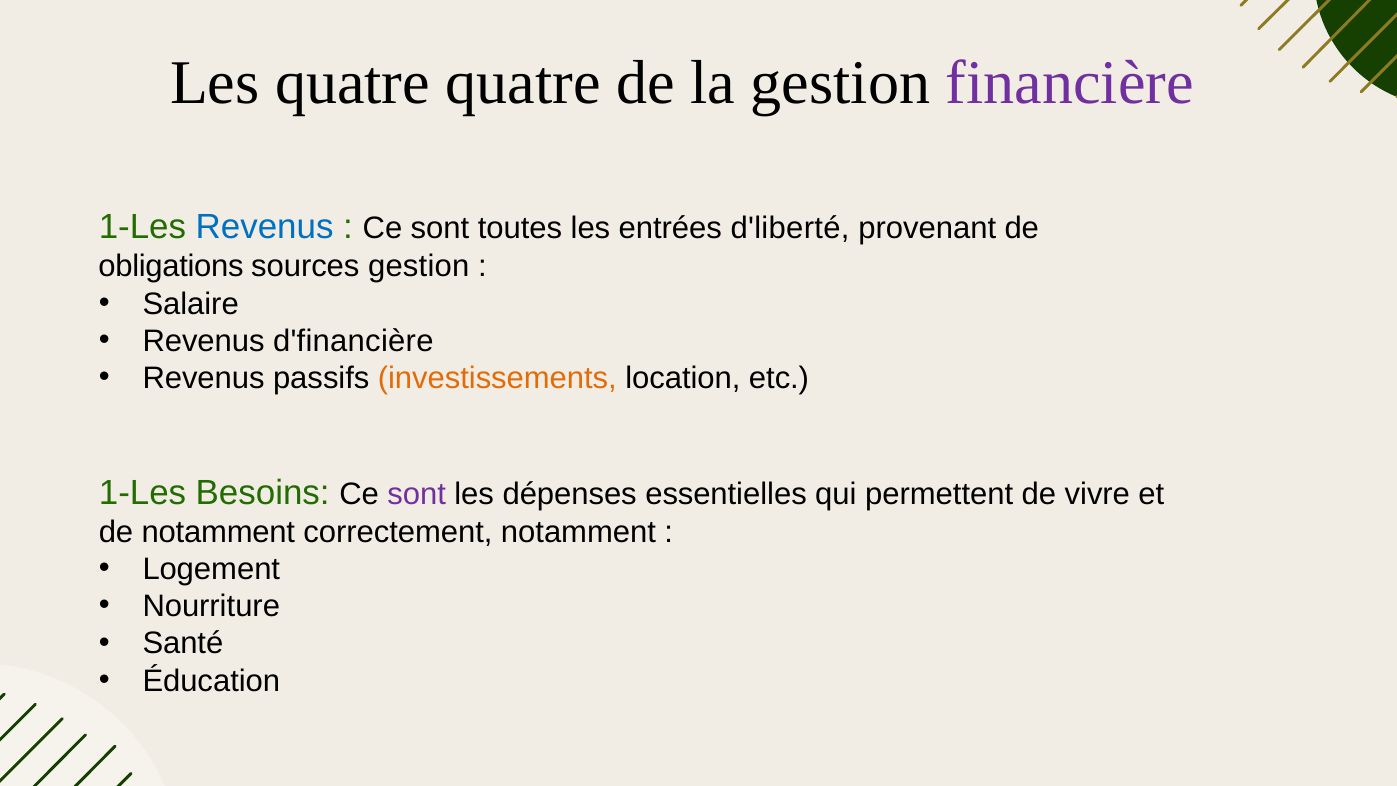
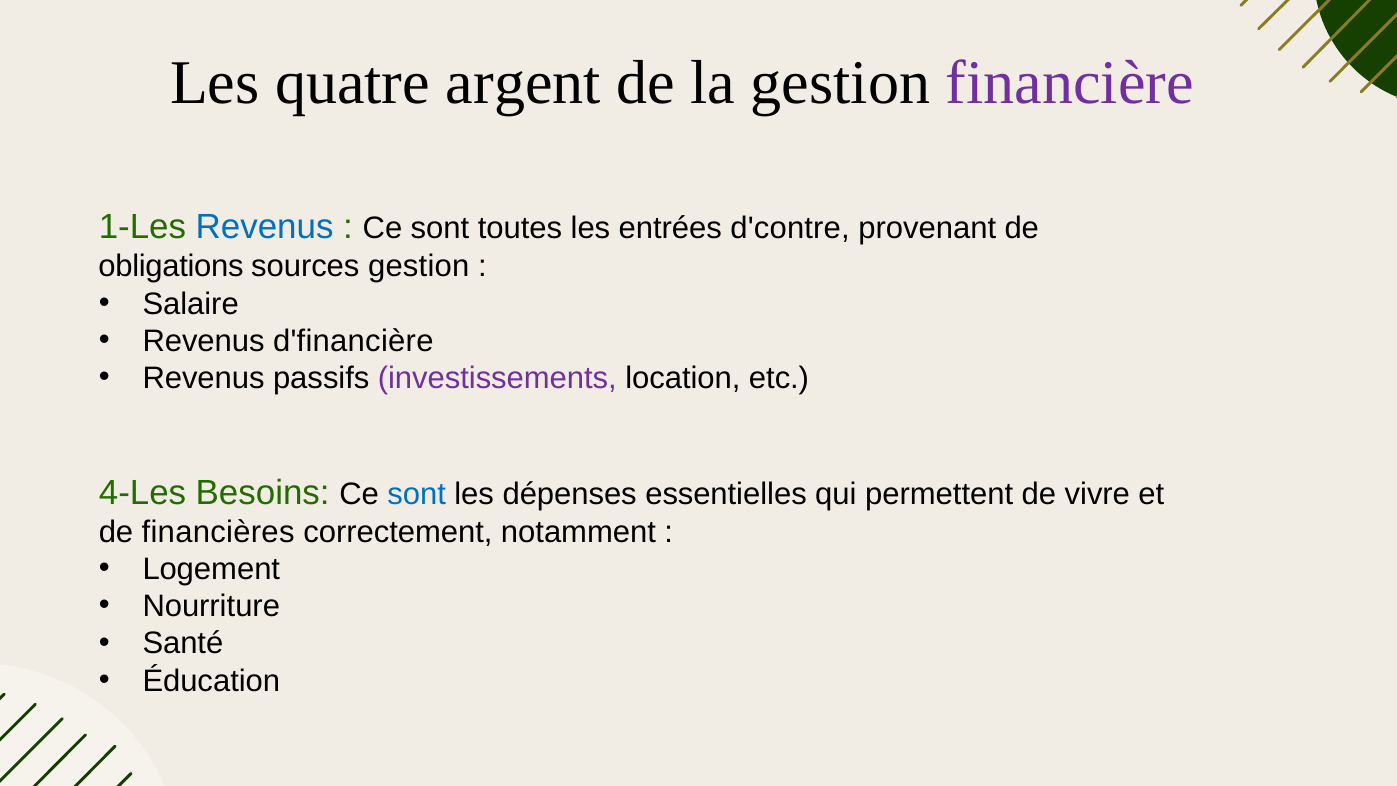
quatre quatre: quatre -> argent
d'liberté: d'liberté -> d'contre
investissements colour: orange -> purple
1-Les at (143, 493): 1-Les -> 4-Les
sont at (417, 494) colour: purple -> blue
de notamment: notamment -> financières
